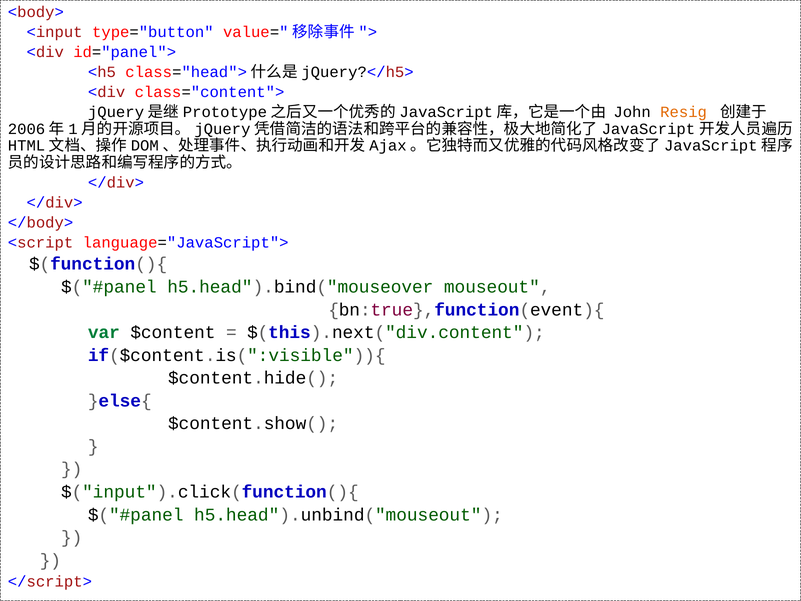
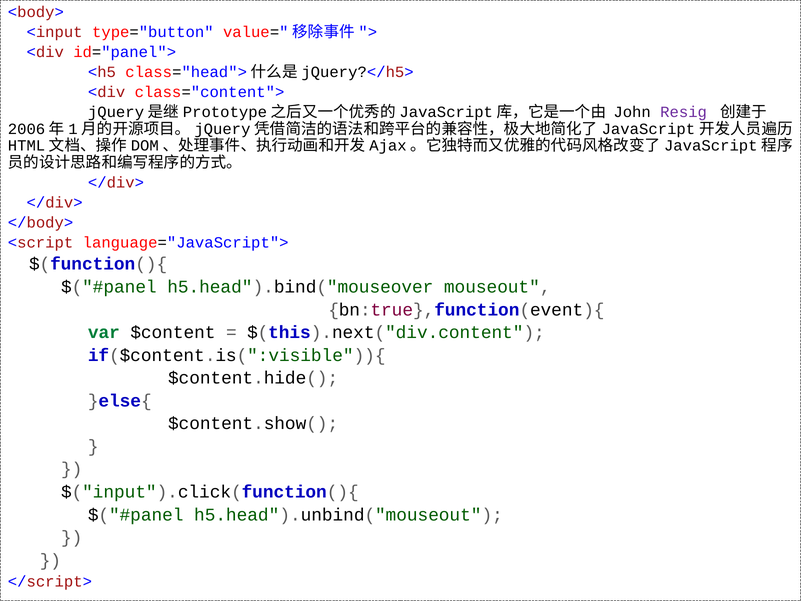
Resig colour: orange -> purple
